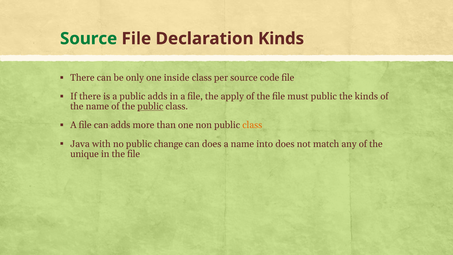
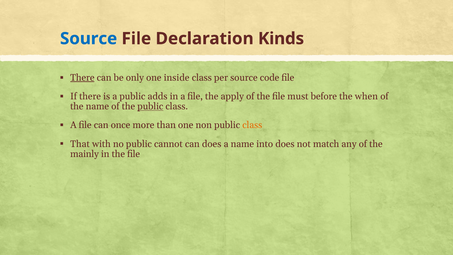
Source at (89, 39) colour: green -> blue
There at (82, 78) underline: none -> present
must public: public -> before
the kinds: kinds -> when
can adds: adds -> once
Java: Java -> That
change: change -> cannot
unique: unique -> mainly
